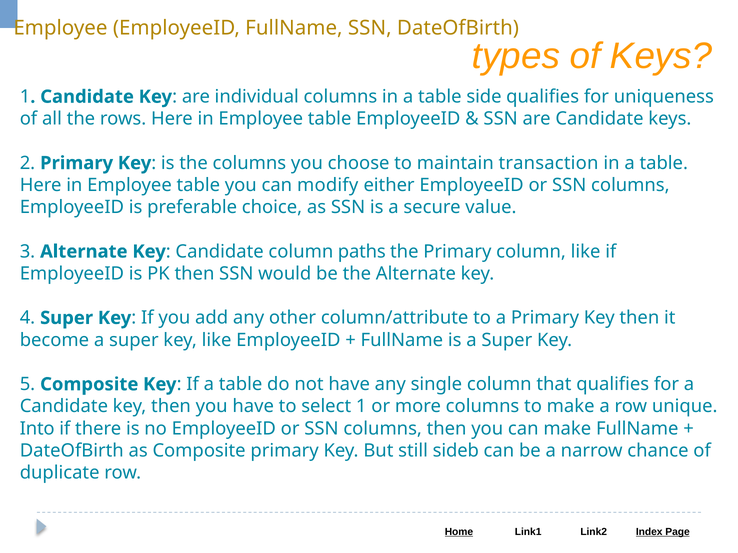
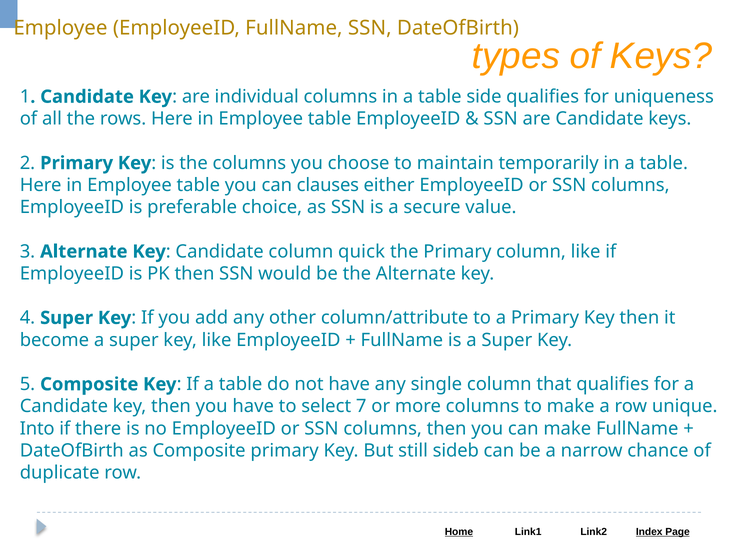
transaction: transaction -> temporarily
modify: modify -> clauses
paths: paths -> quick
select 1: 1 -> 7
